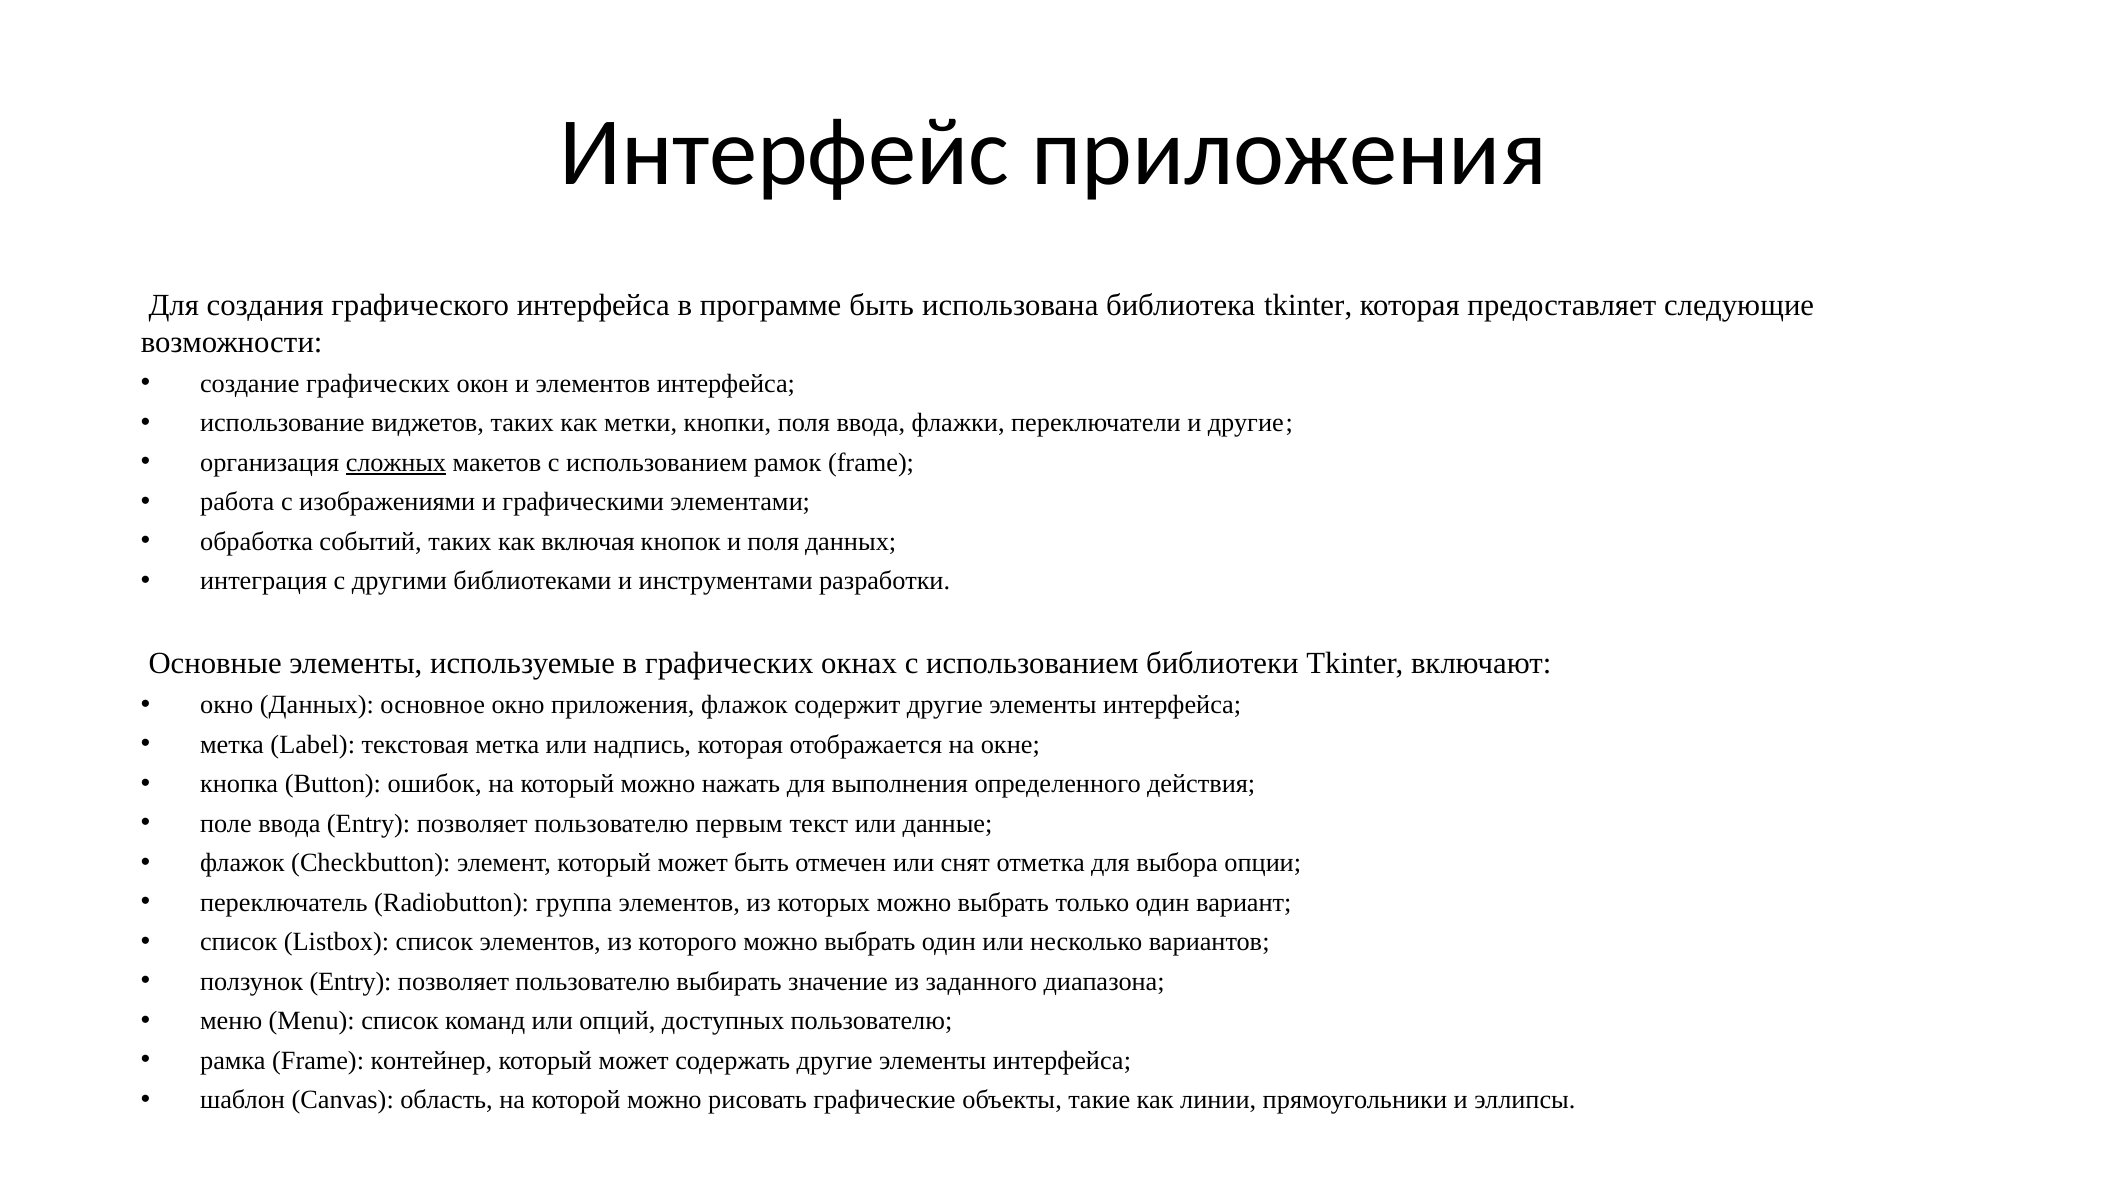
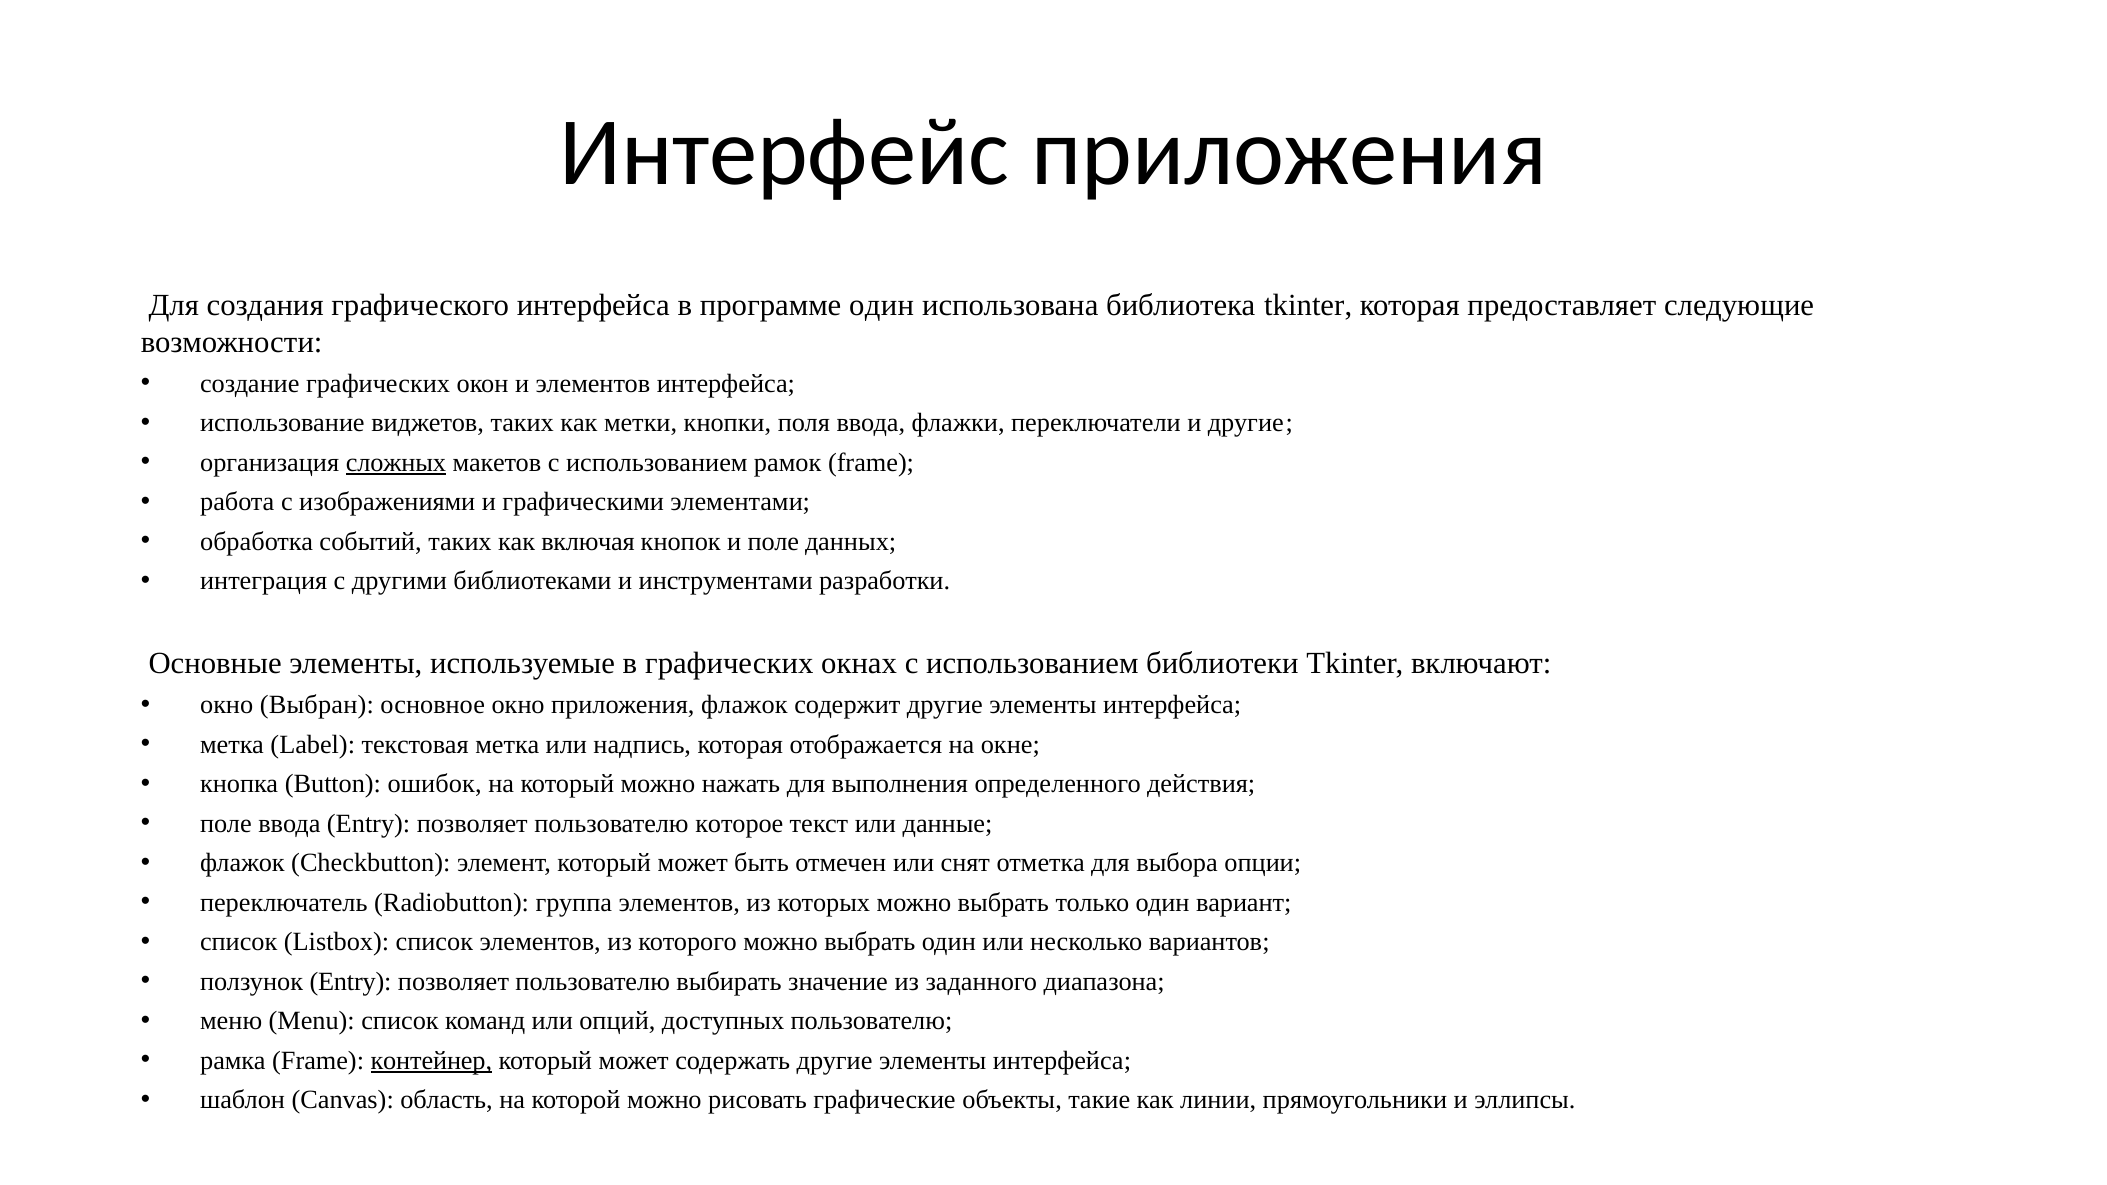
программе быть: быть -> один
и поля: поля -> поле
окно Данных: Данных -> Выбран
первым: первым -> которое
контейнер underline: none -> present
